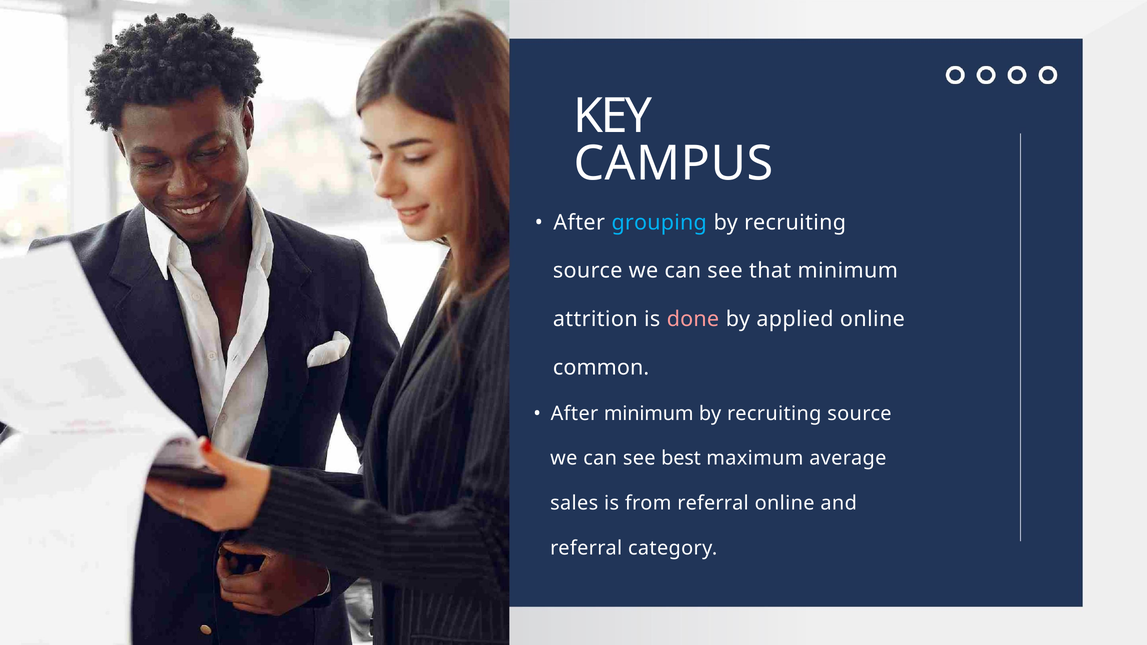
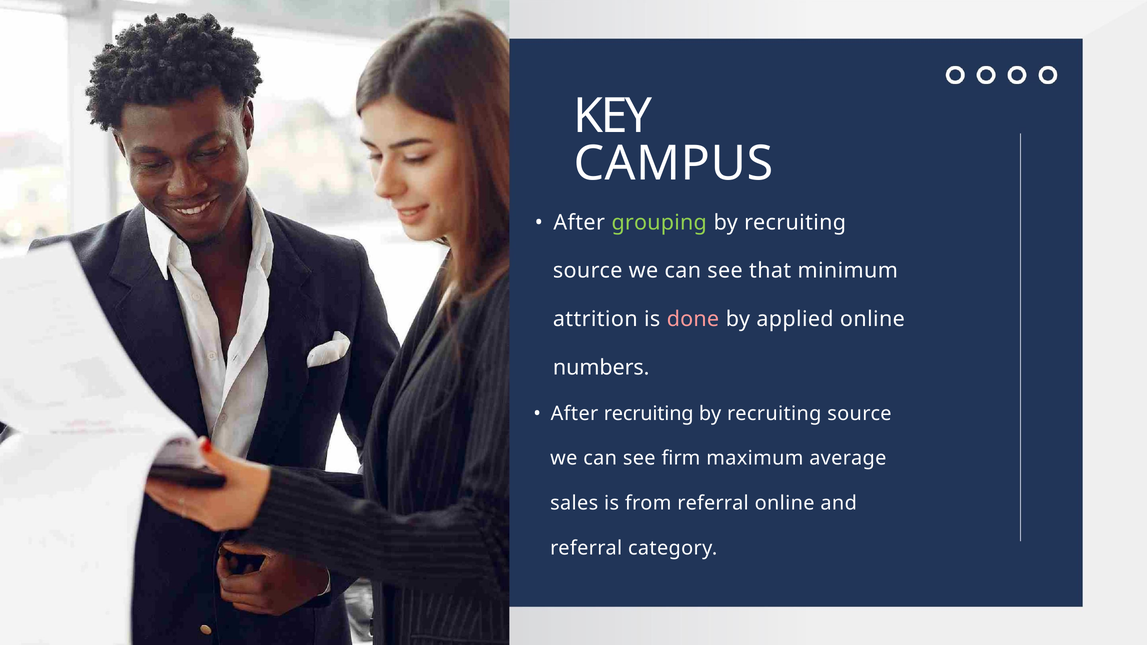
grouping colour: light blue -> light green
common: common -> numbers
After minimum: minimum -> recruiting
best: best -> firm
